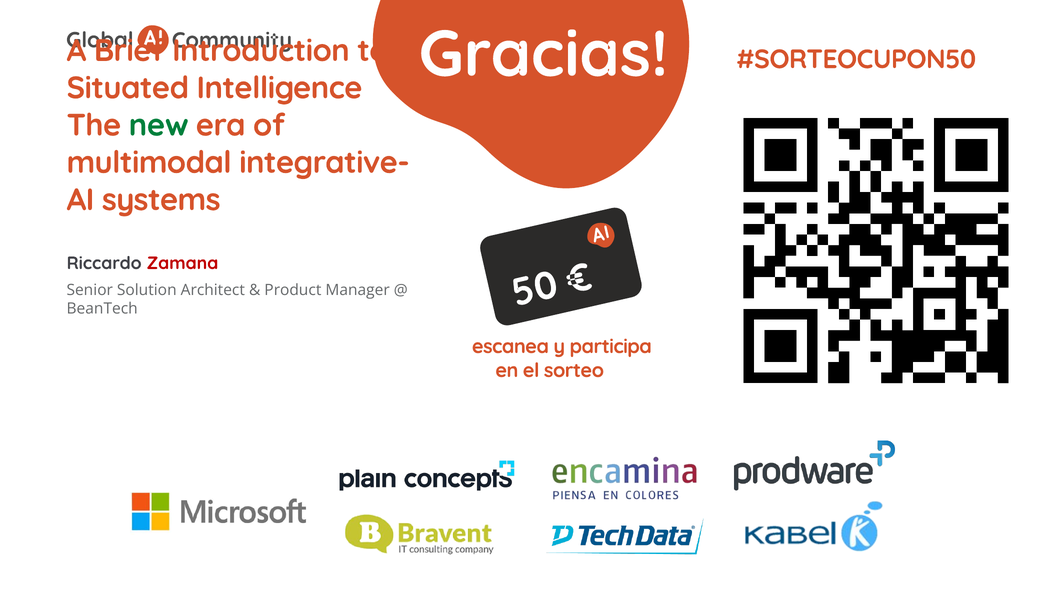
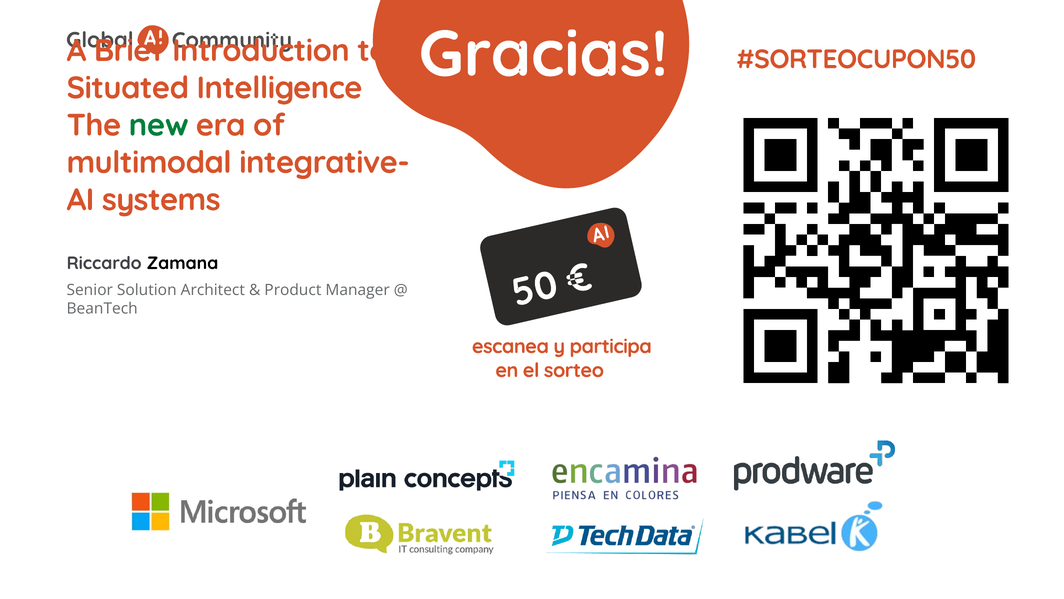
Zamana colour: red -> black
